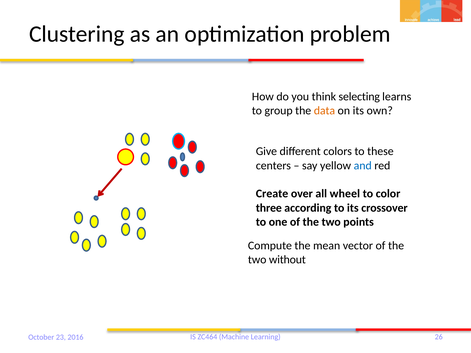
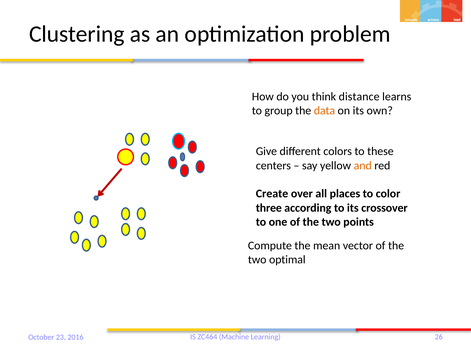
selecting: selecting -> distance
and colour: blue -> orange
wheel: wheel -> places
without: without -> optimal
